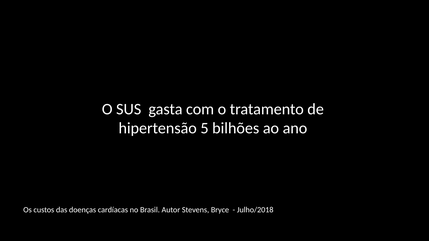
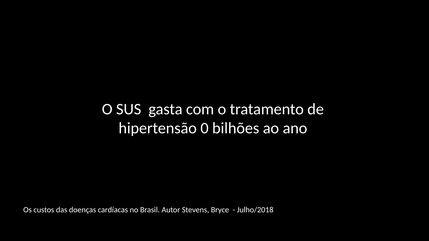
5: 5 -> 0
